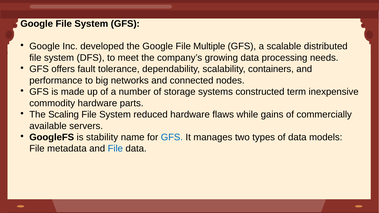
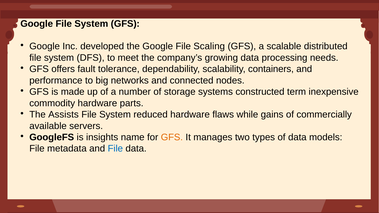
Multiple: Multiple -> Scaling
Scaling: Scaling -> Assists
stability: stability -> insights
GFS at (172, 137) colour: blue -> orange
